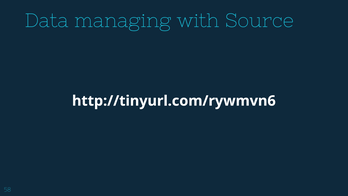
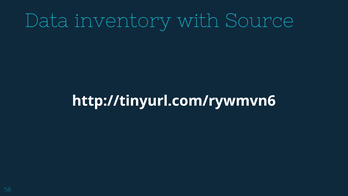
managing: managing -> inventory
